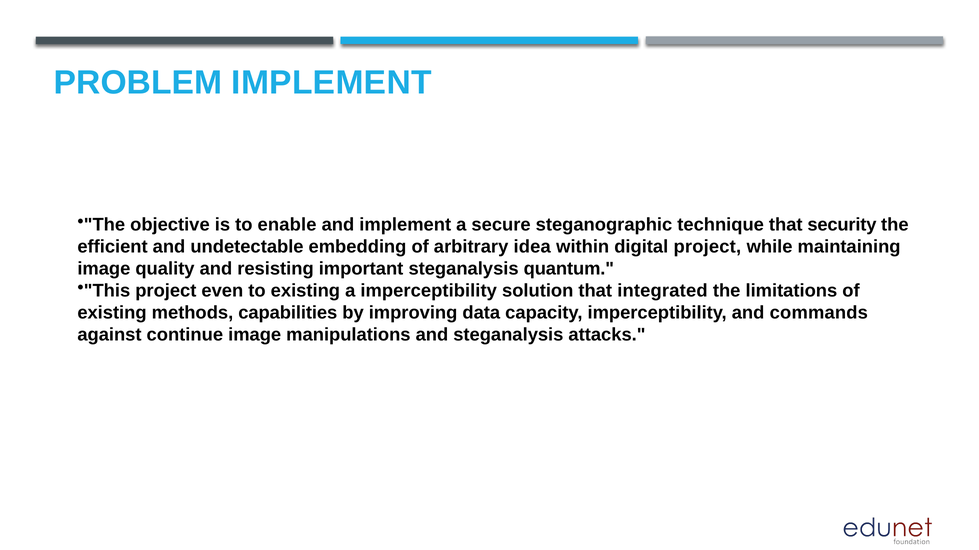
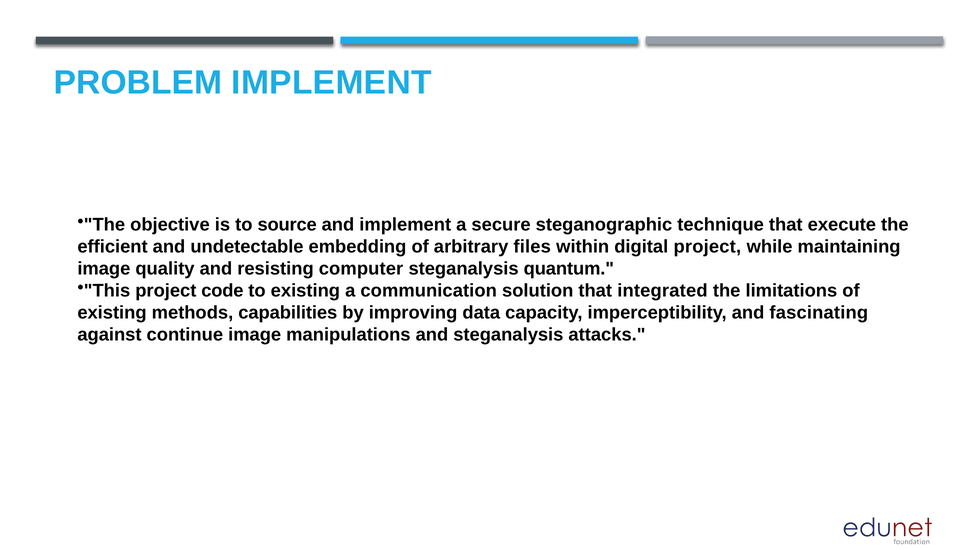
enable: enable -> source
security: security -> execute
idea: idea -> files
important: important -> computer
even: even -> code
a imperceptibility: imperceptibility -> communication
commands: commands -> fascinating
